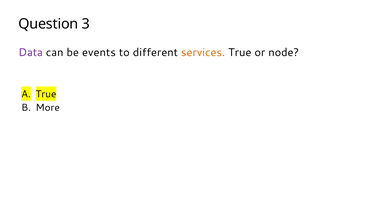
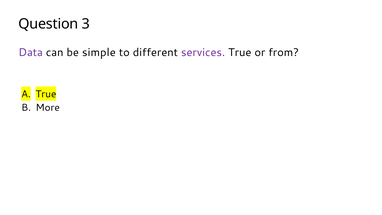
events: events -> simple
services colour: orange -> purple
node: node -> from
